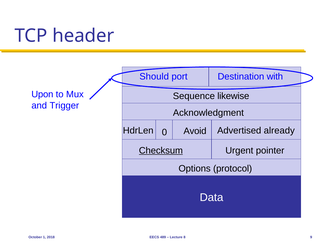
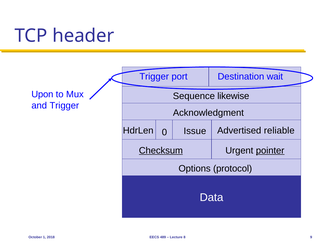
Should at (154, 77): Should -> Trigger
with: with -> wait
already: already -> reliable
Avoid: Avoid -> Issue
pointer underline: none -> present
